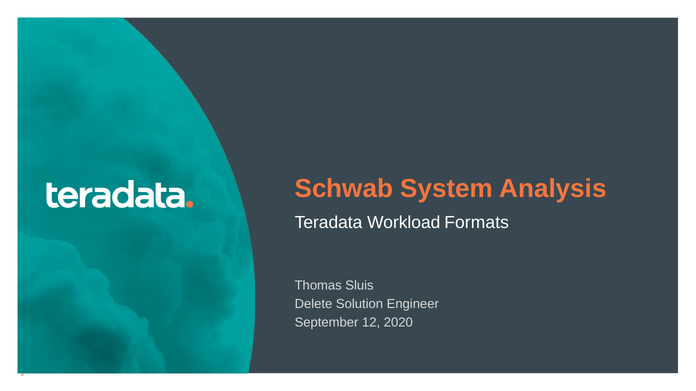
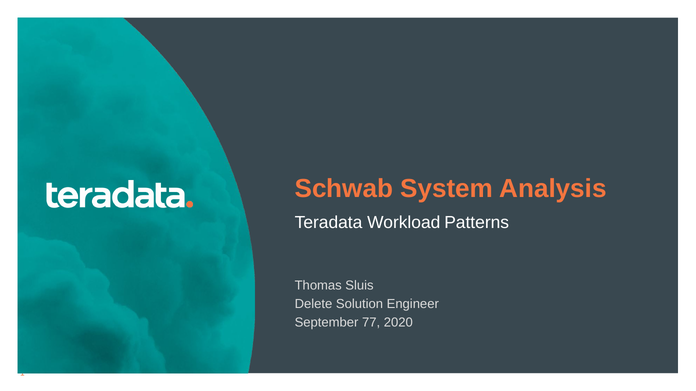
Formats: Formats -> Patterns
12: 12 -> 77
